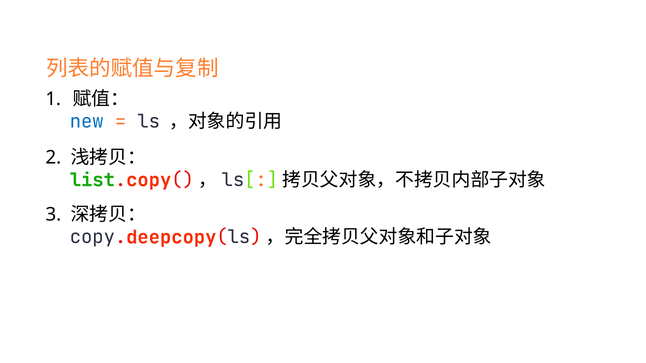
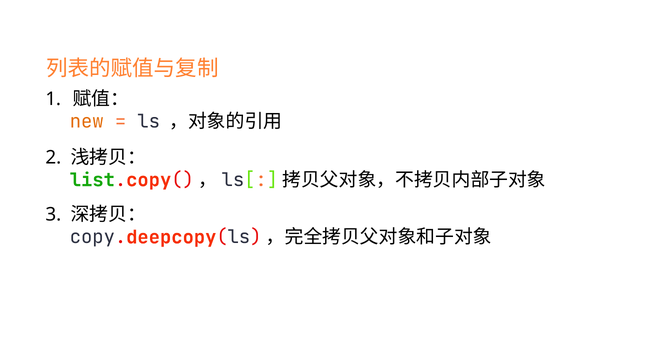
new colour: blue -> orange
